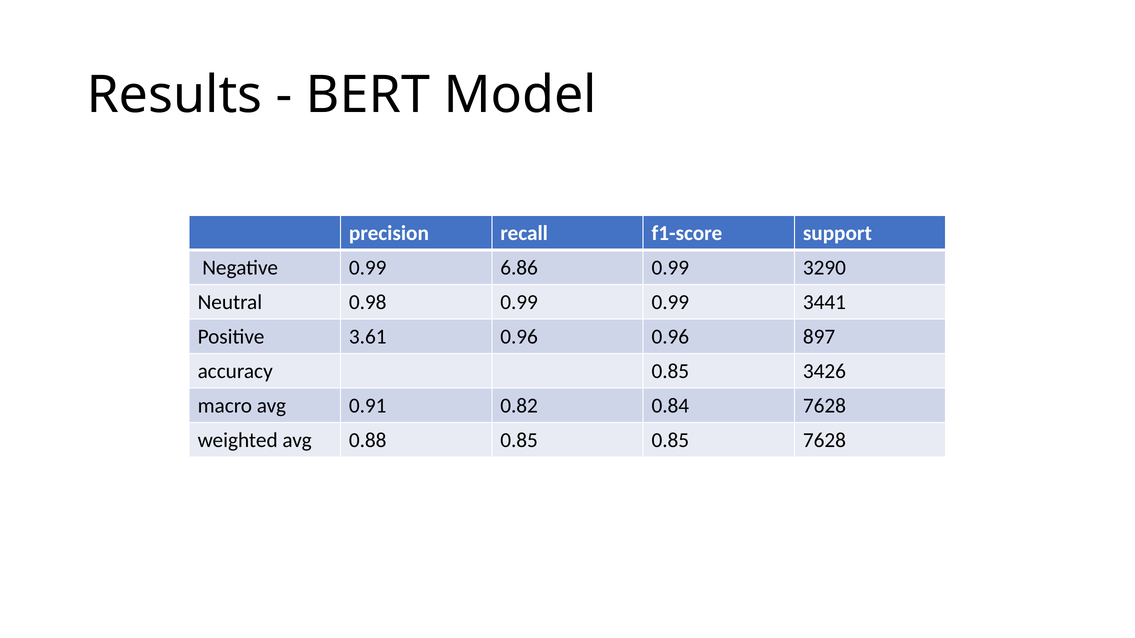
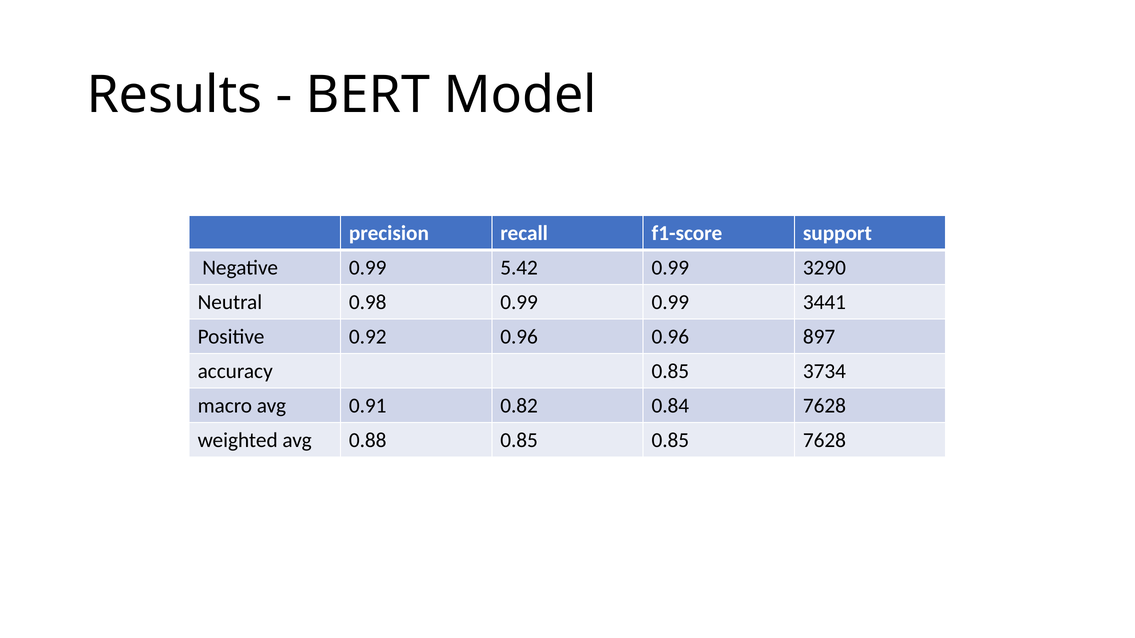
6.86: 6.86 -> 5.42
3.61: 3.61 -> 0.92
3426: 3426 -> 3734
